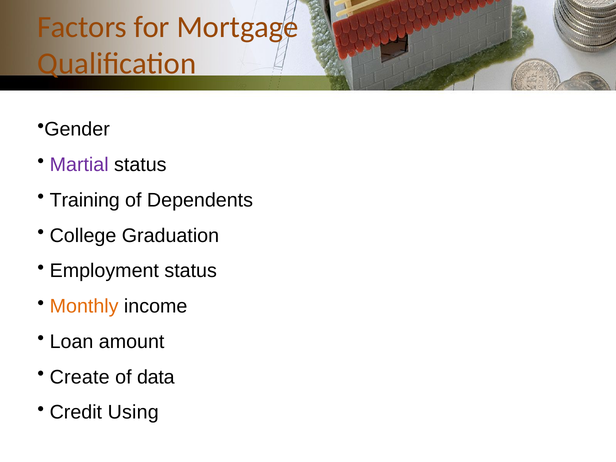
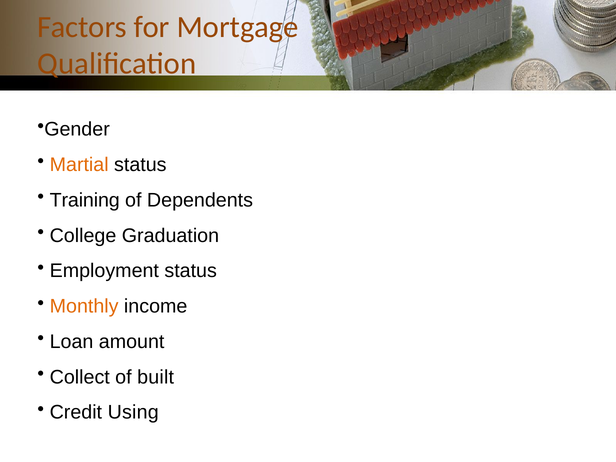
Martial colour: purple -> orange
Create: Create -> Collect
data: data -> built
